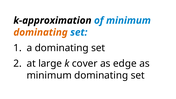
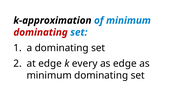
dominating at (41, 32) colour: orange -> red
at large: large -> edge
cover: cover -> every
